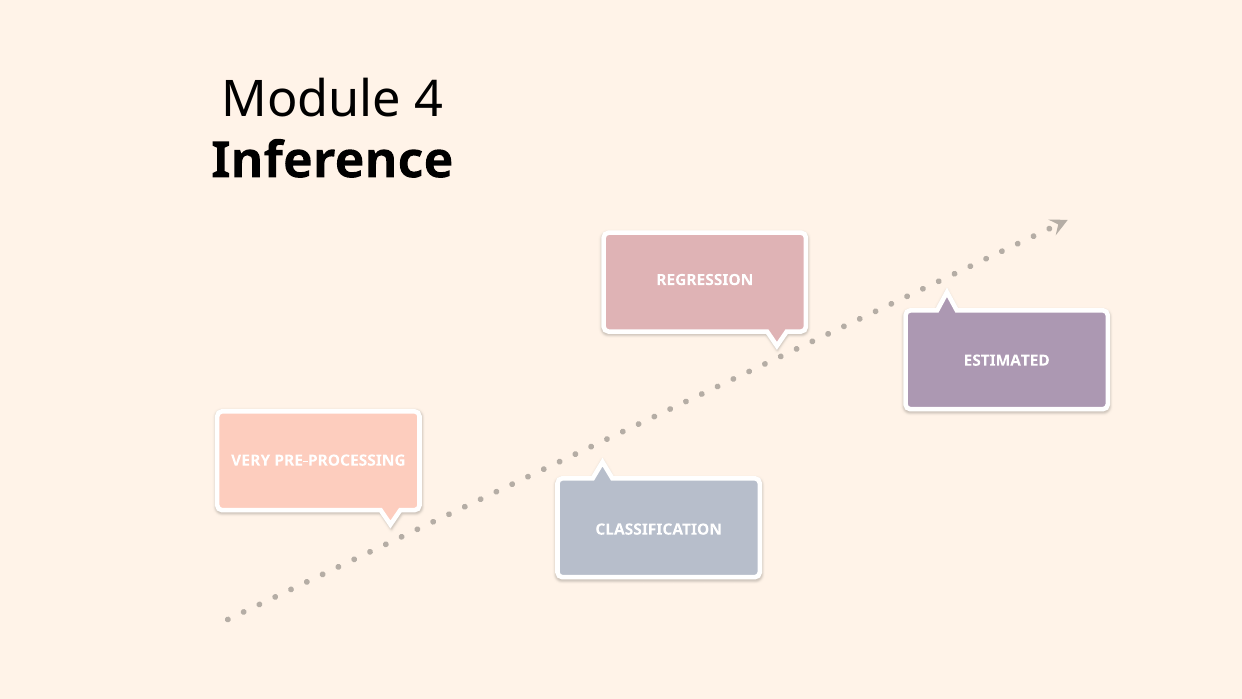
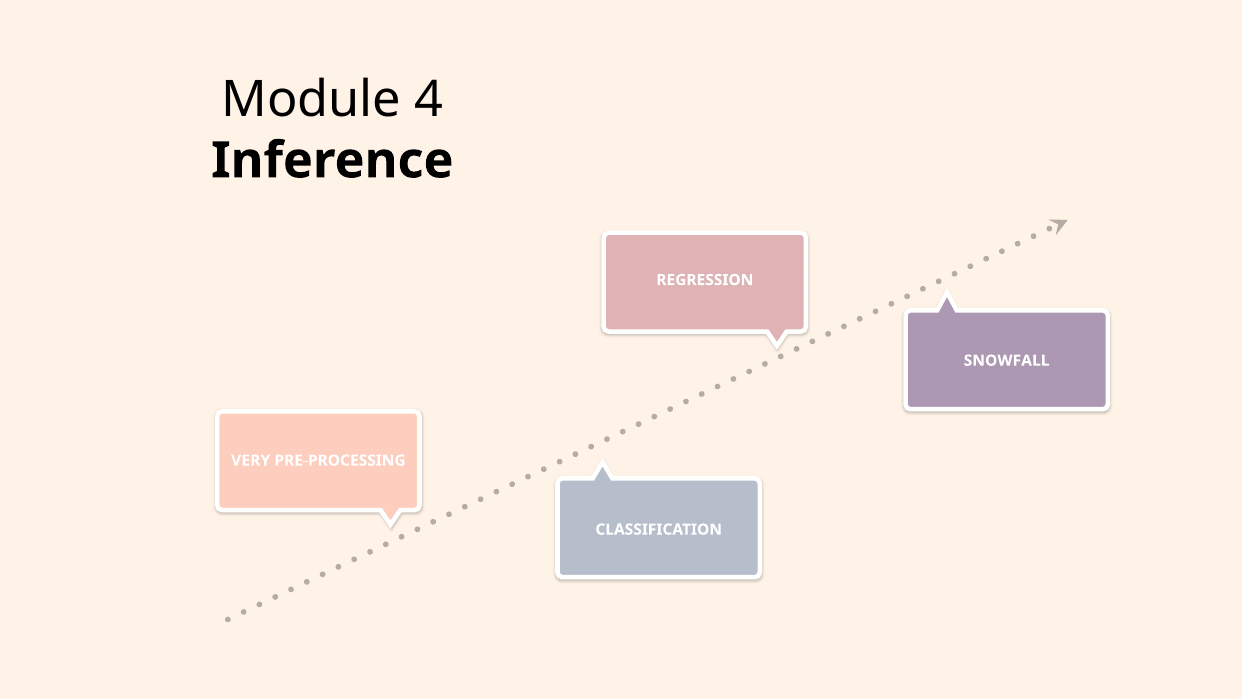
ESTIMATED: ESTIMATED -> SNOWFALL
